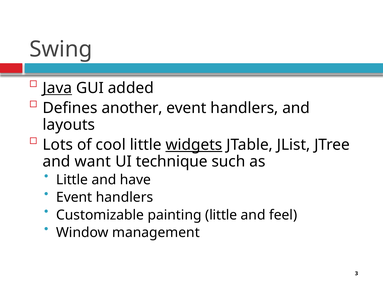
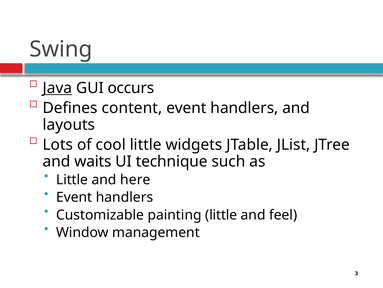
added: added -> occurs
another: another -> content
widgets underline: present -> none
want: want -> waits
have: have -> here
